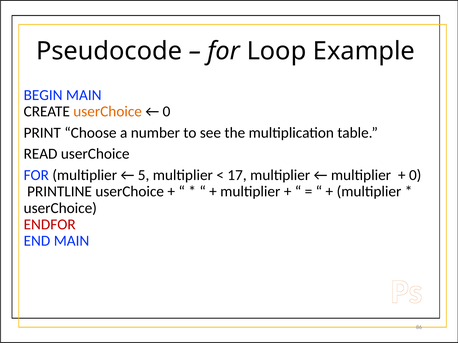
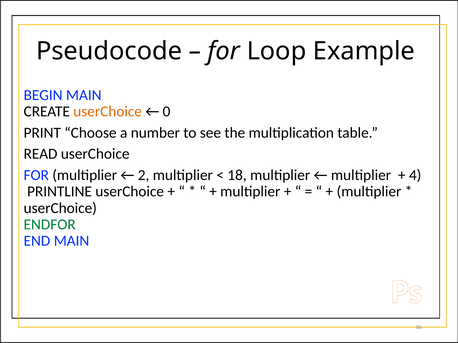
5: 5 -> 2
17: 17 -> 18
0 at (415, 175): 0 -> 4
ENDFOR colour: red -> green
